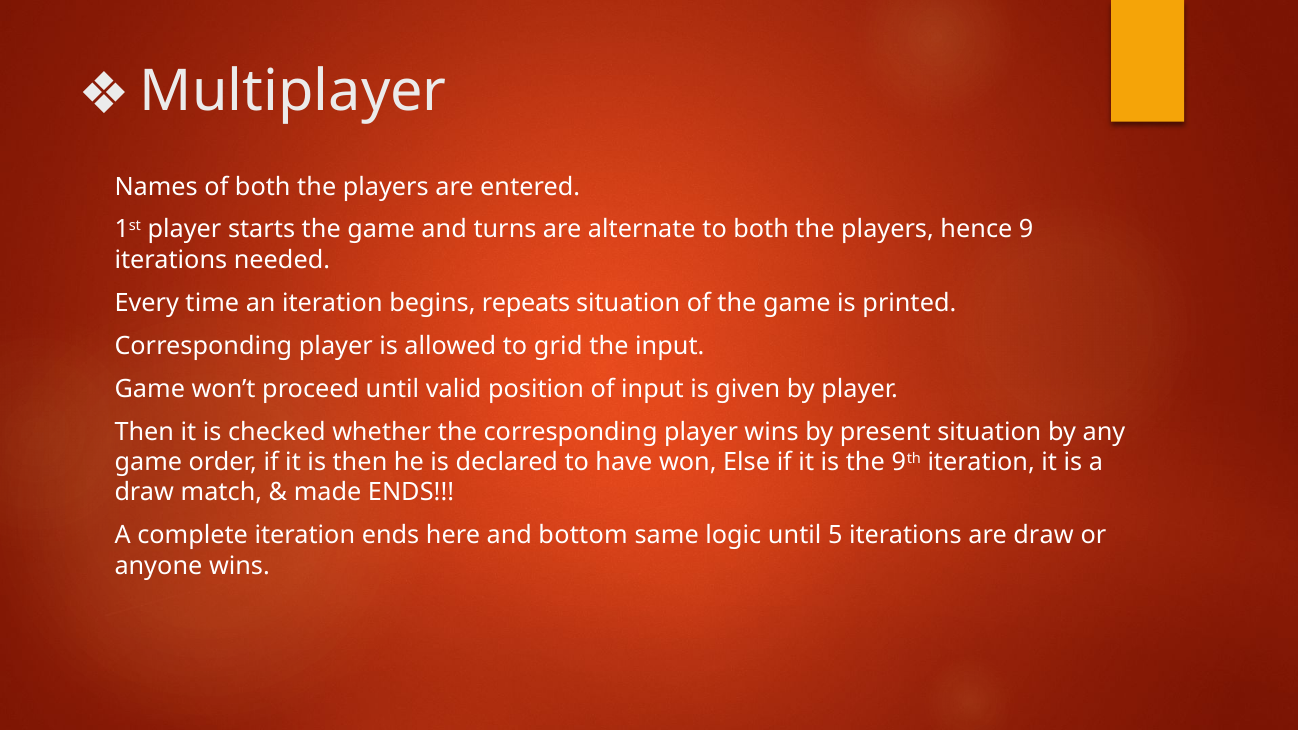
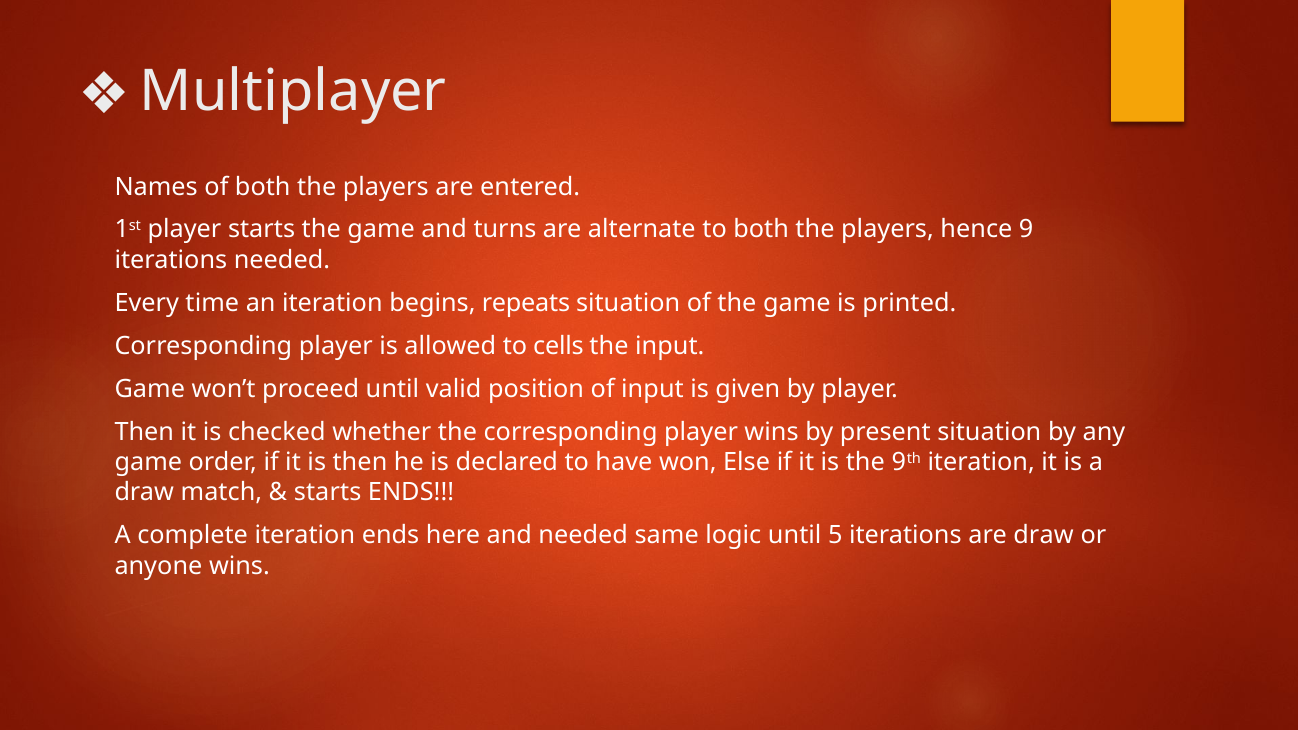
grid: grid -> cells
made at (328, 493): made -> starts
and bottom: bottom -> needed
